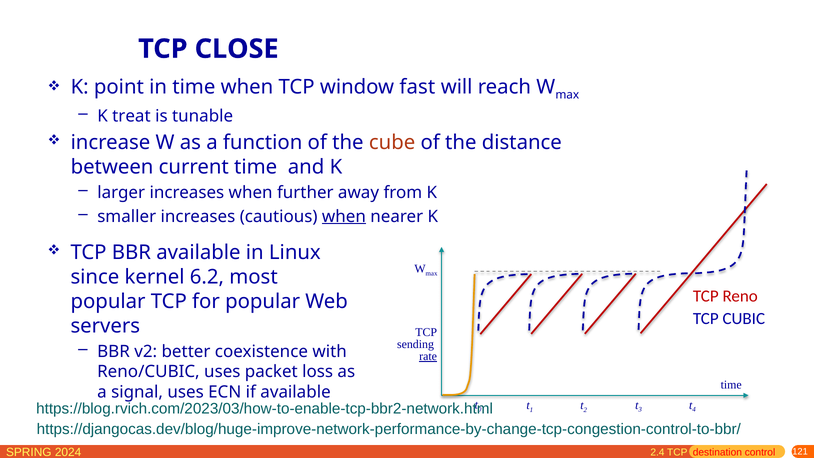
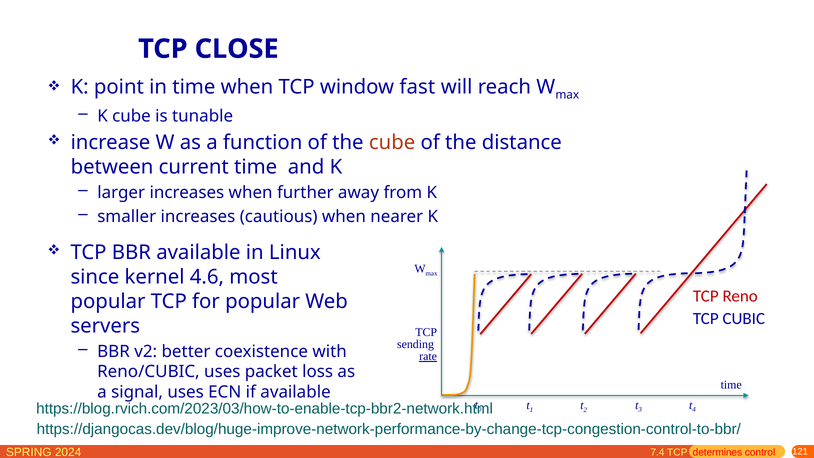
K treat: treat -> cube
when at (344, 216) underline: present -> none
6.2: 6.2 -> 4.6
2.4: 2.4 -> 7.4
destination: destination -> determines
